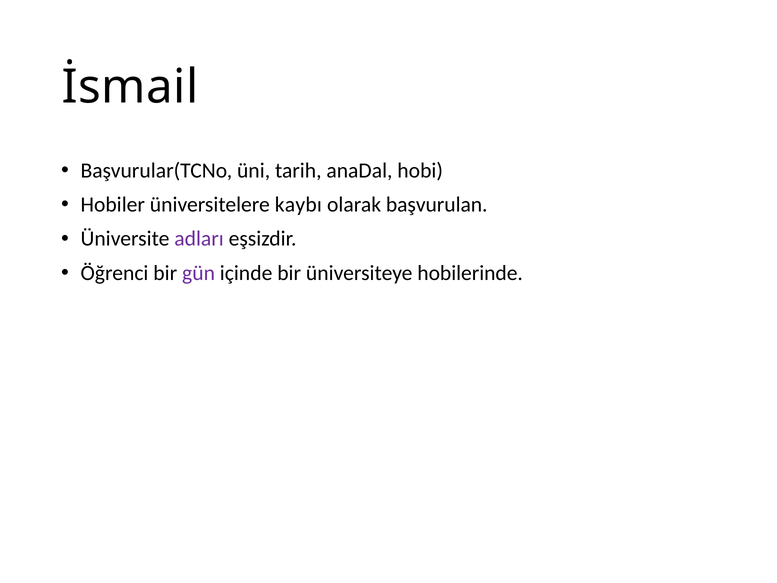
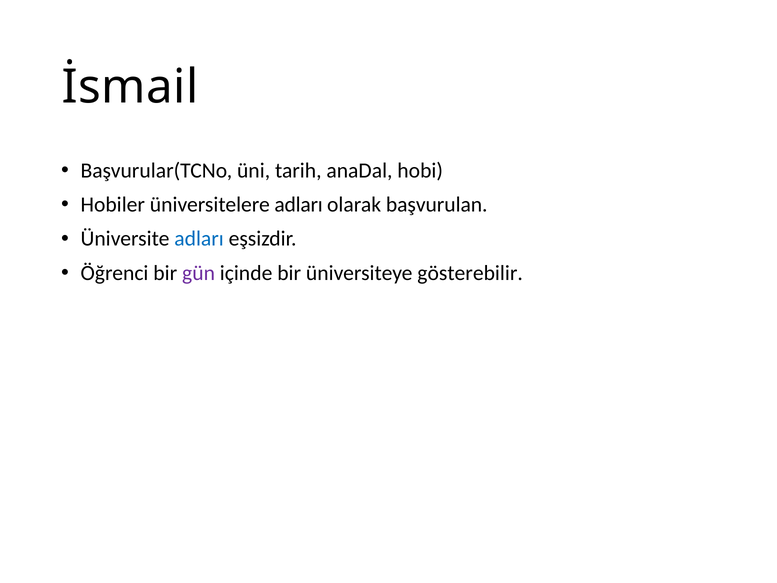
üniversitelere kaybı: kaybı -> adları
adları at (199, 239) colour: purple -> blue
hobilerinde: hobilerinde -> gösterebilir
